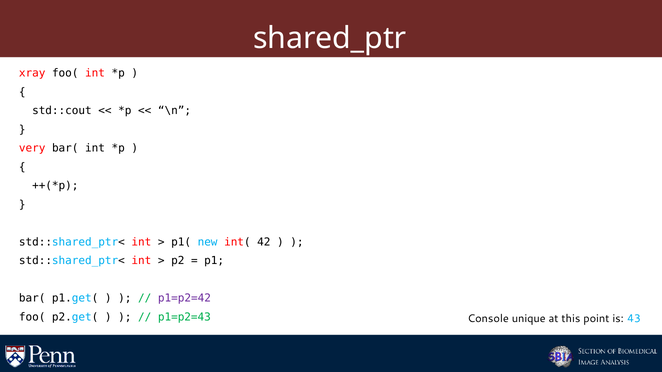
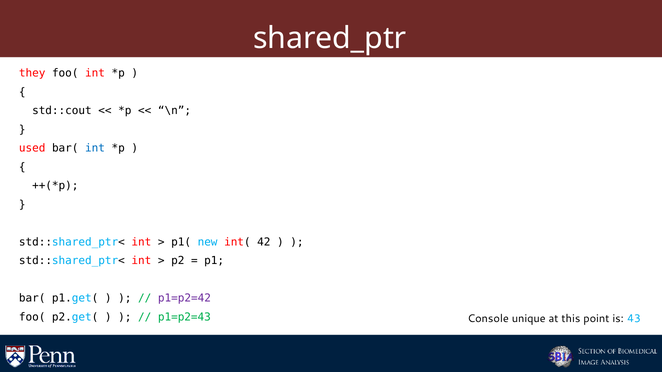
xray: xray -> they
very: very -> used
int at (95, 148) colour: black -> blue
